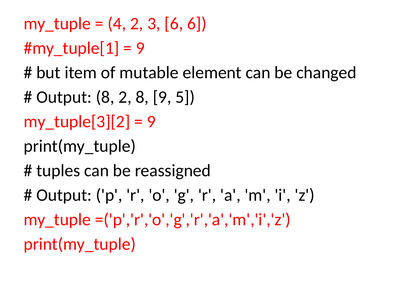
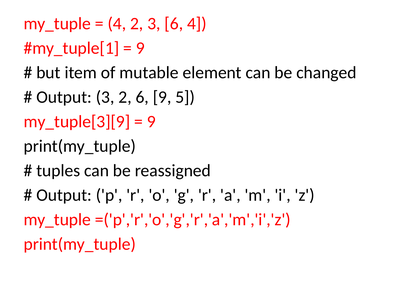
6 6: 6 -> 4
Output 8: 8 -> 3
2 8: 8 -> 6
my_tuple[3][2: my_tuple[3][2 -> my_tuple[3][9
